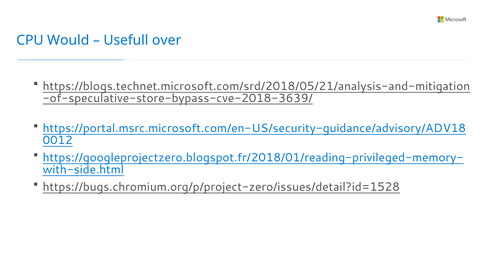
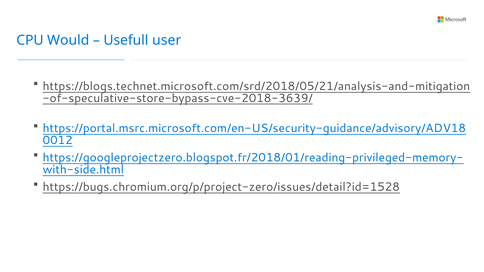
over: over -> user
